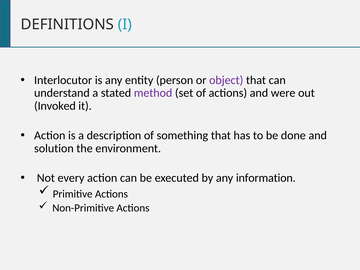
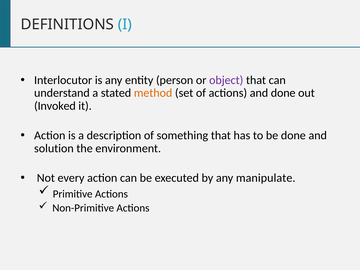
method colour: purple -> orange
and were: were -> done
information: information -> manipulate
